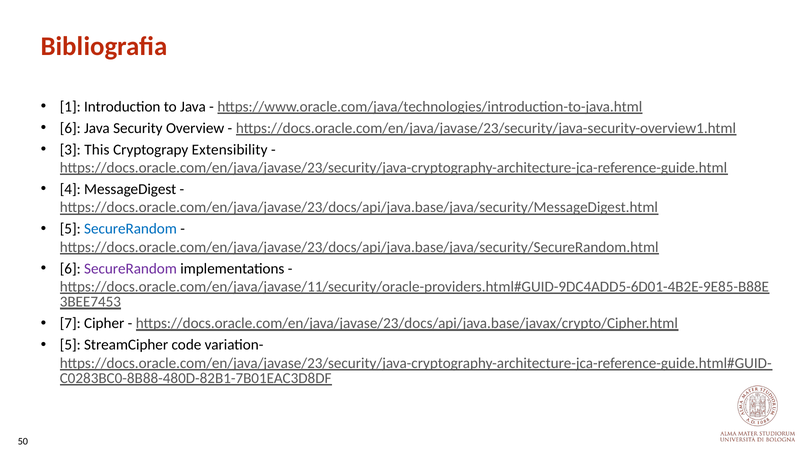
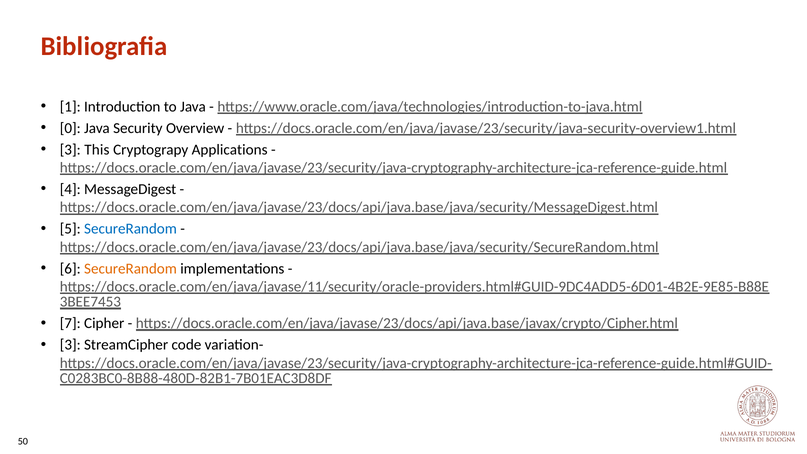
6 at (70, 128): 6 -> 0
Extensibility: Extensibility -> Applications
SecureRandom at (130, 269) colour: purple -> orange
5 at (70, 345): 5 -> 3
